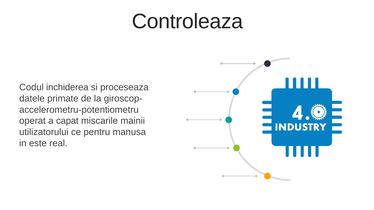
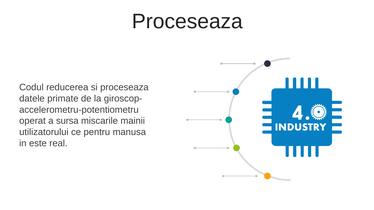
Controleaza at (188, 21): Controleaza -> Proceseaza
inchiderea: inchiderea -> reducerea
capat: capat -> sursa
